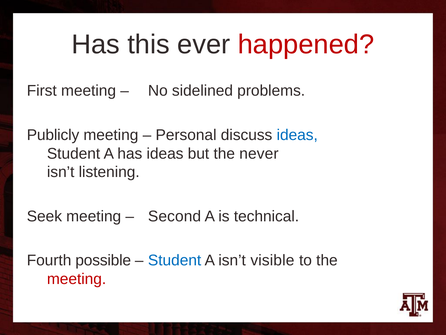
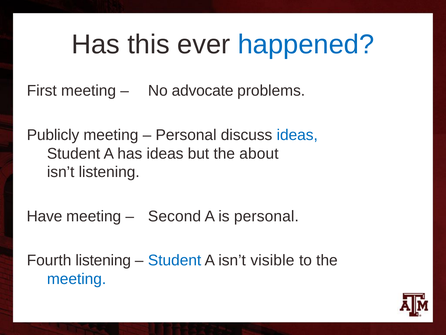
happened colour: red -> blue
sidelined: sidelined -> advocate
never: never -> about
Seek: Seek -> Have
is technical: technical -> personal
Fourth possible: possible -> listening
meeting at (77, 279) colour: red -> blue
